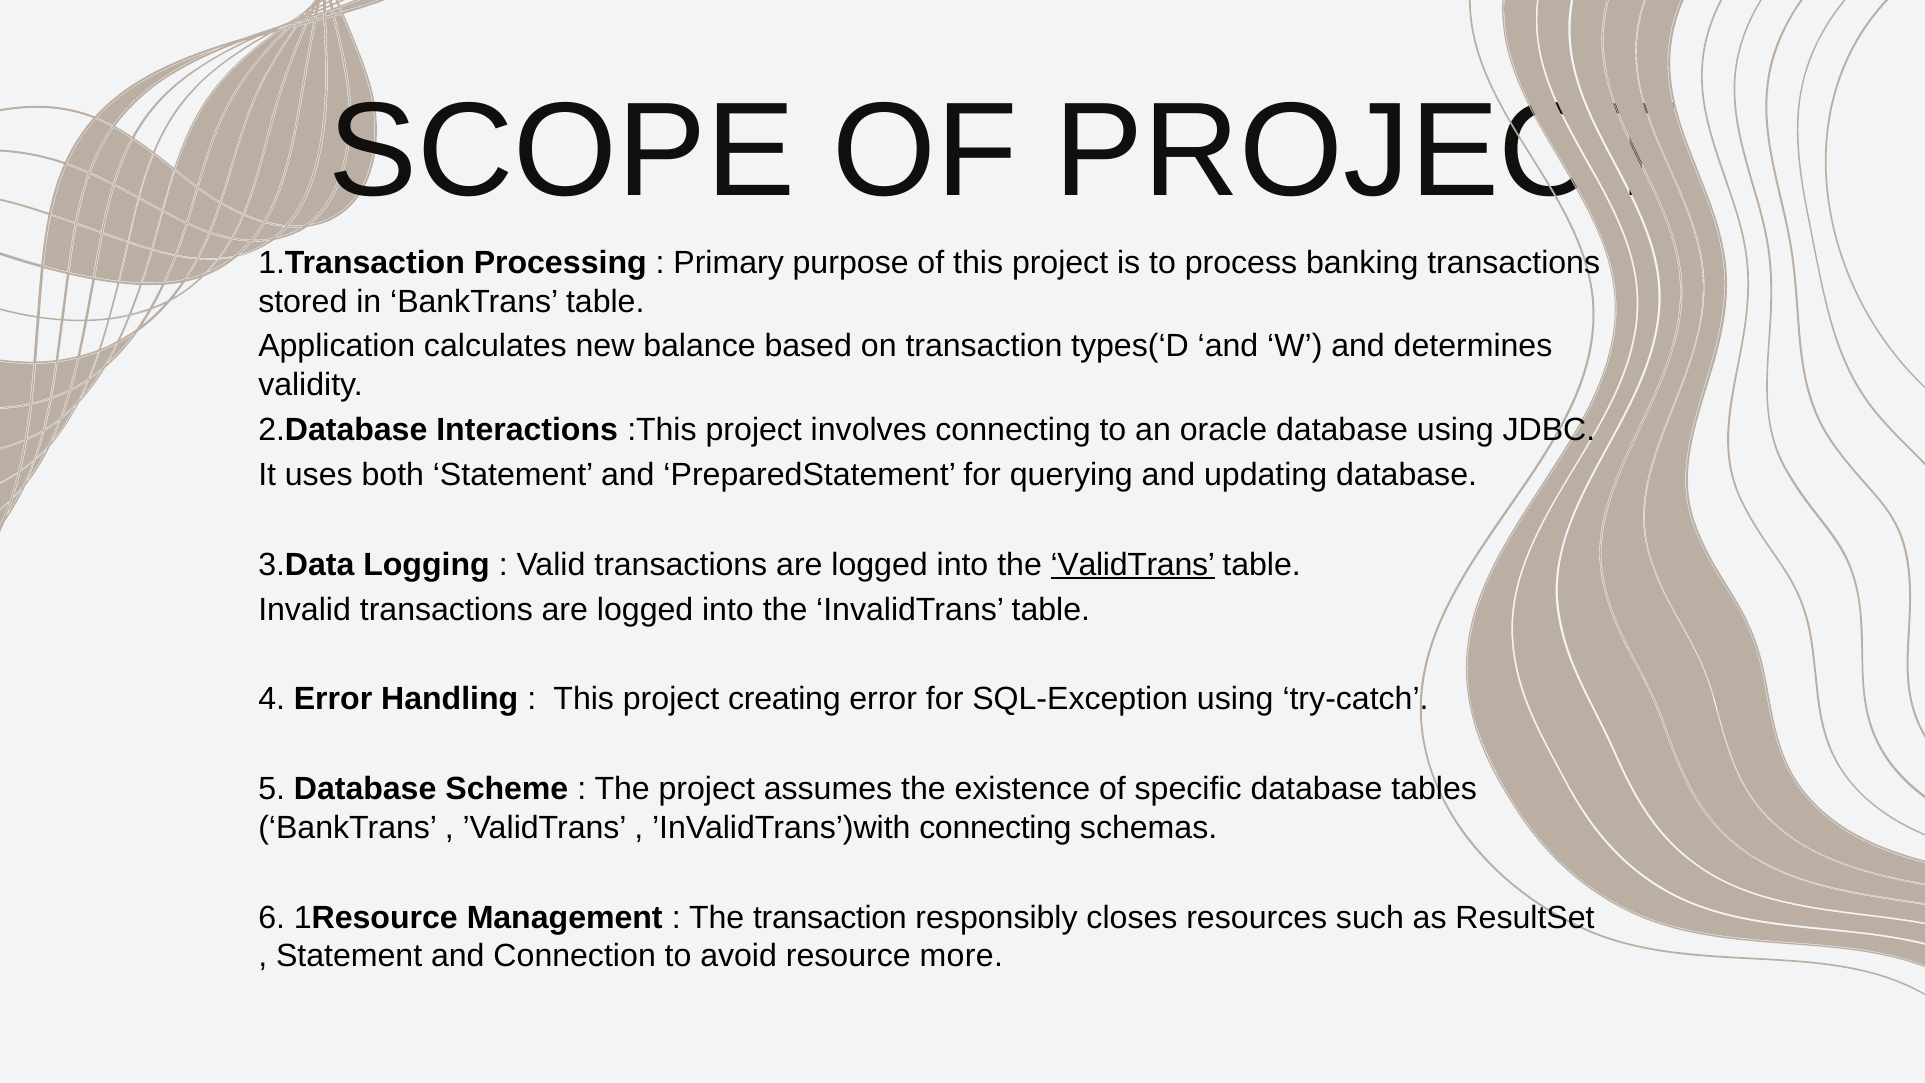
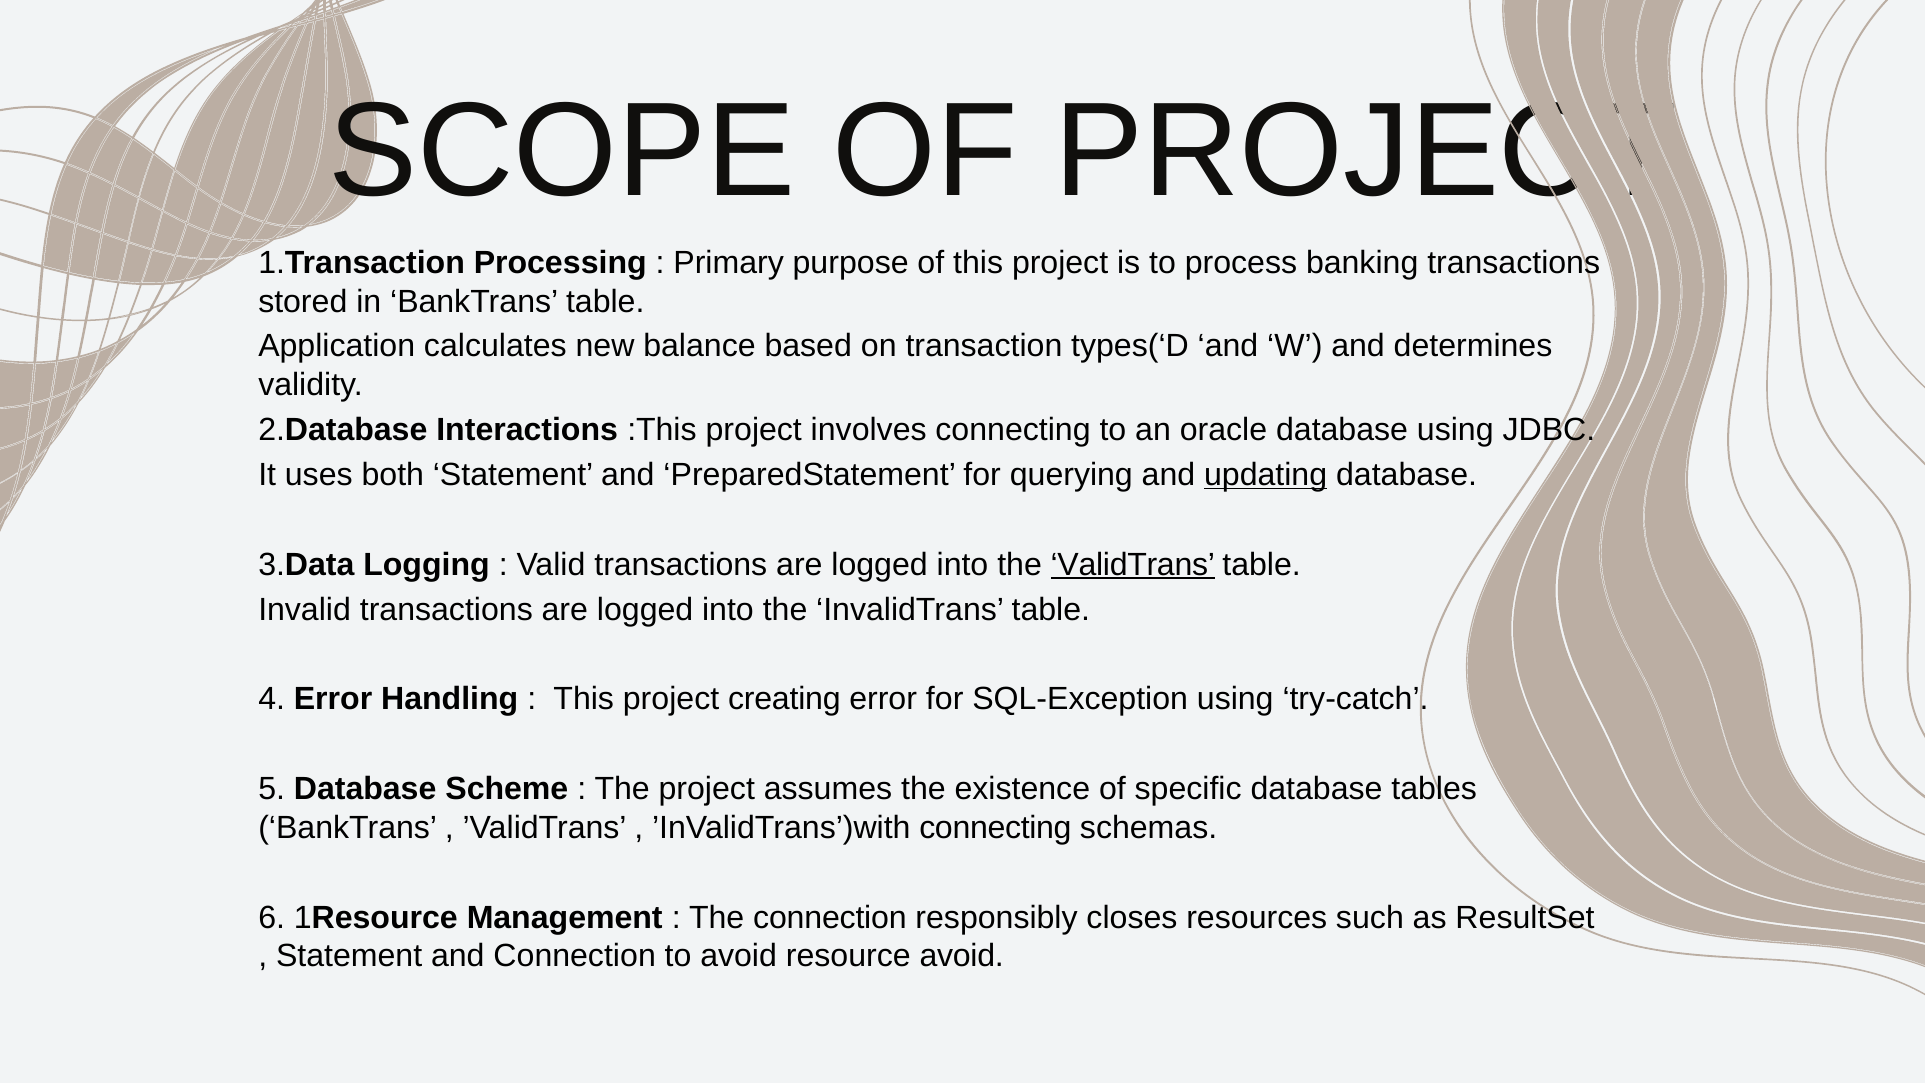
updating underline: none -> present
The transaction: transaction -> connection
resource more: more -> avoid
